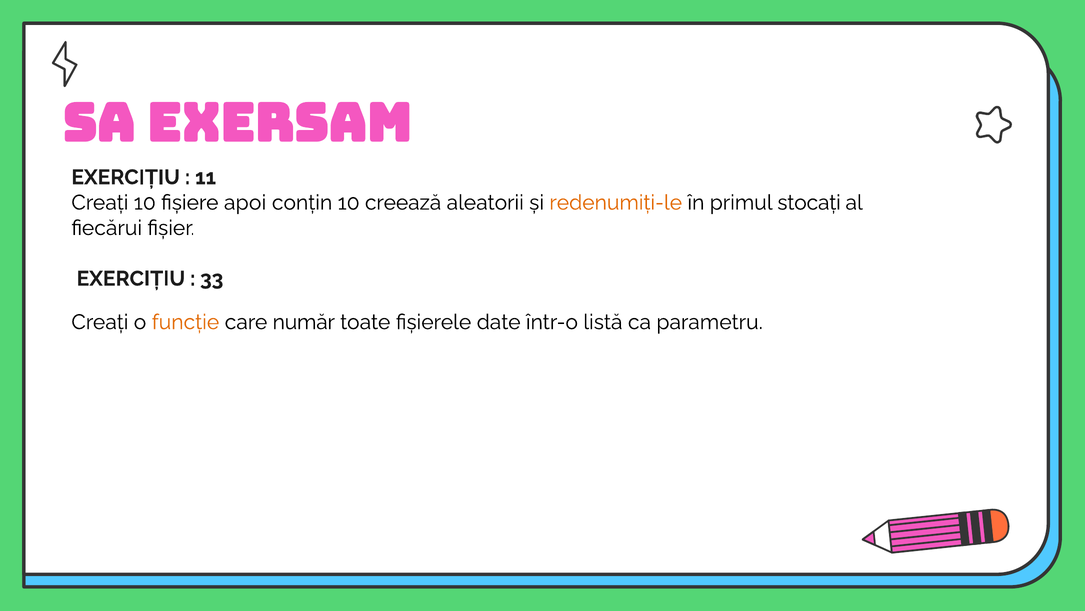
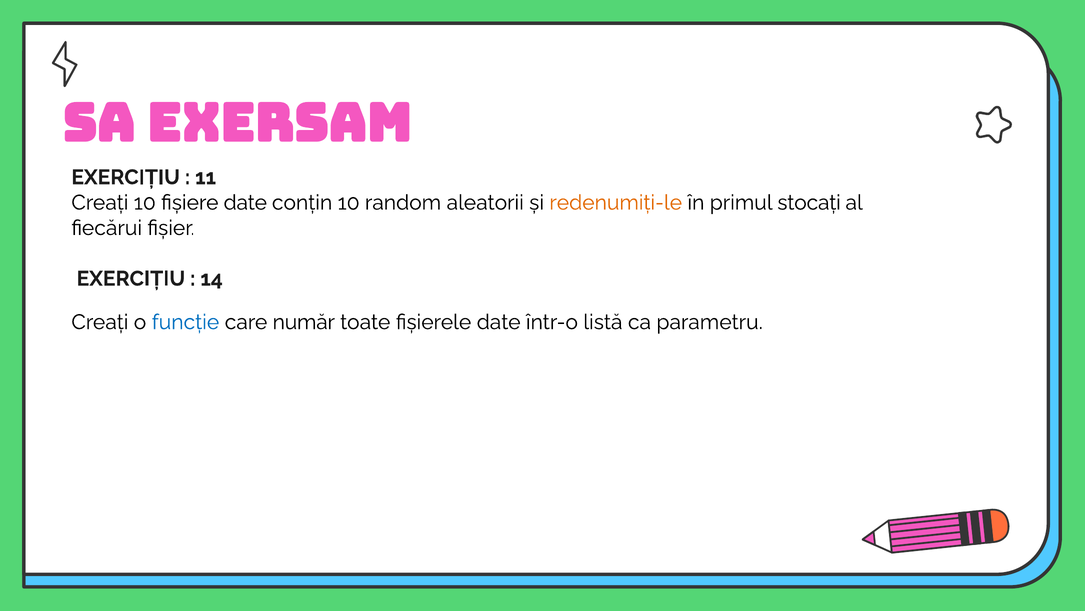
fișiere apoi: apoi -> date
creează: creează -> random
33: 33 -> 14
funcție colour: orange -> blue
